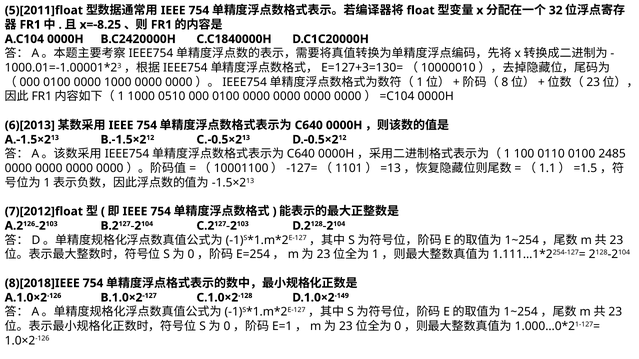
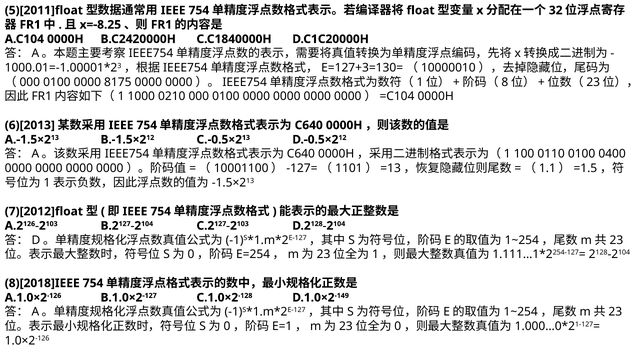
0000 1000: 1000 -> 8175
0510: 0510 -> 0210
2485: 2485 -> 0400
